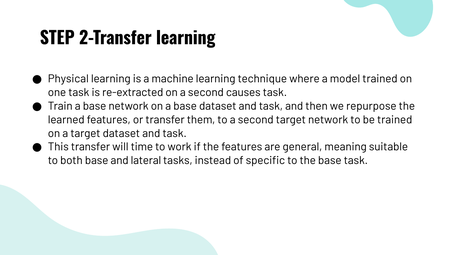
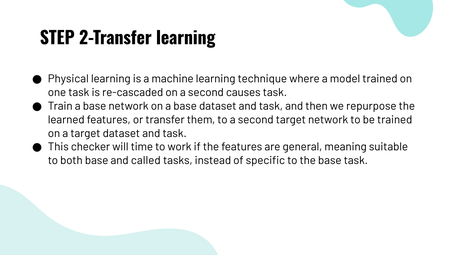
re-extracted: re-extracted -> re-cascaded
This transfer: transfer -> checker
lateral: lateral -> called
